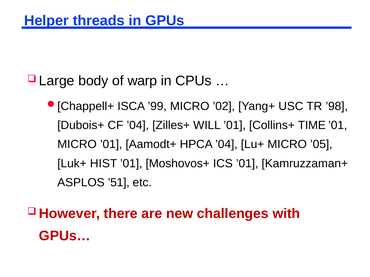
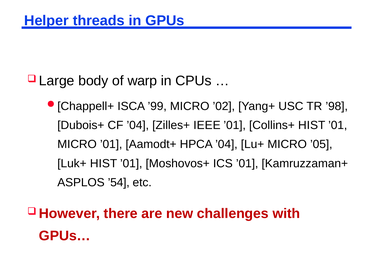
WILL: WILL -> IEEE
Collins+ TIME: TIME -> HIST
’51: ’51 -> ’54
